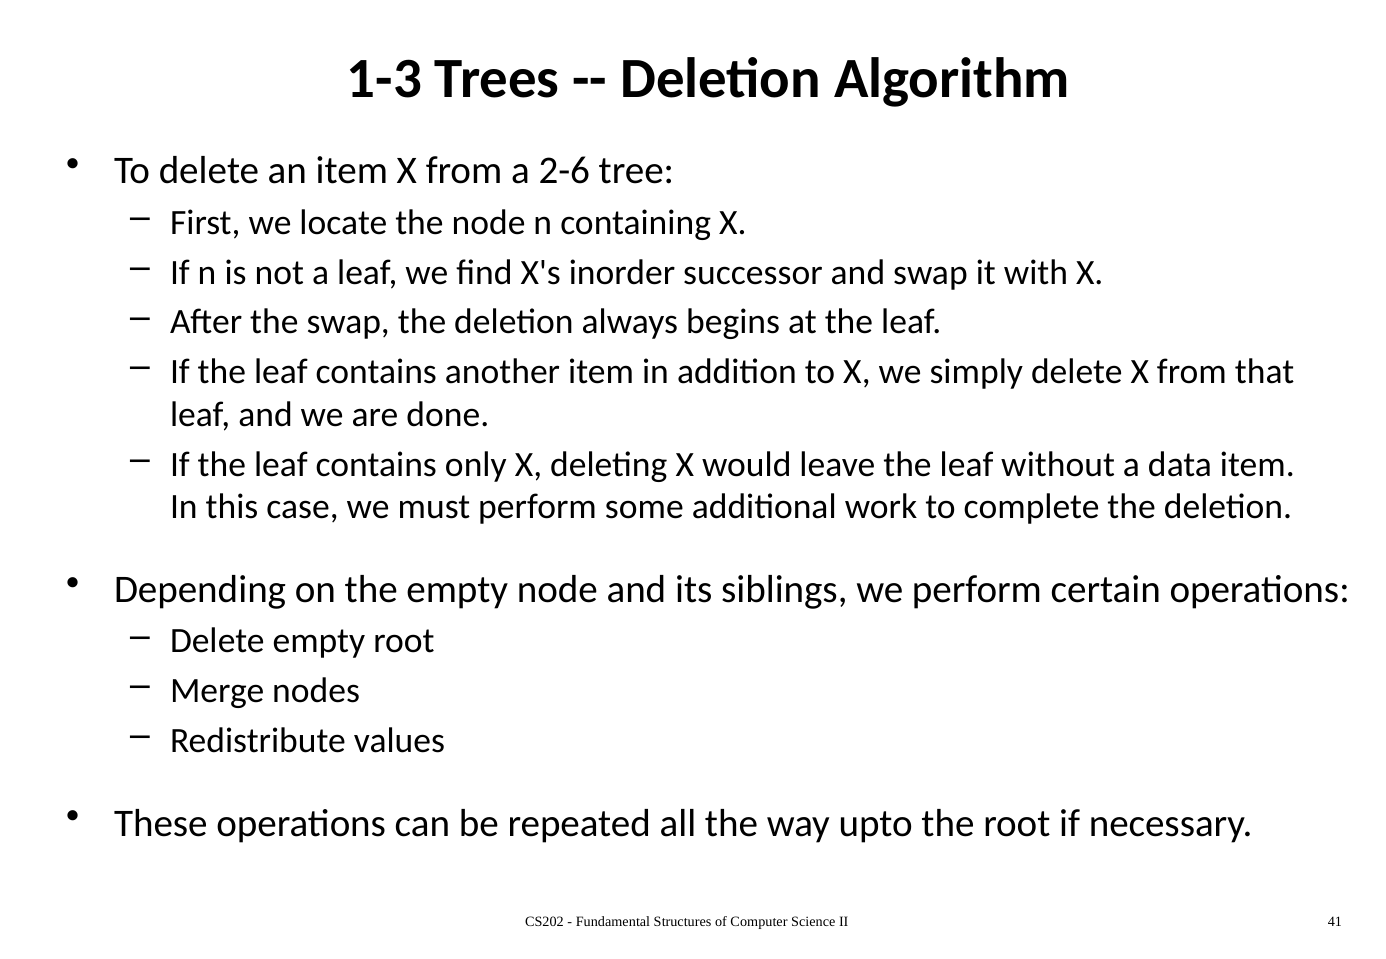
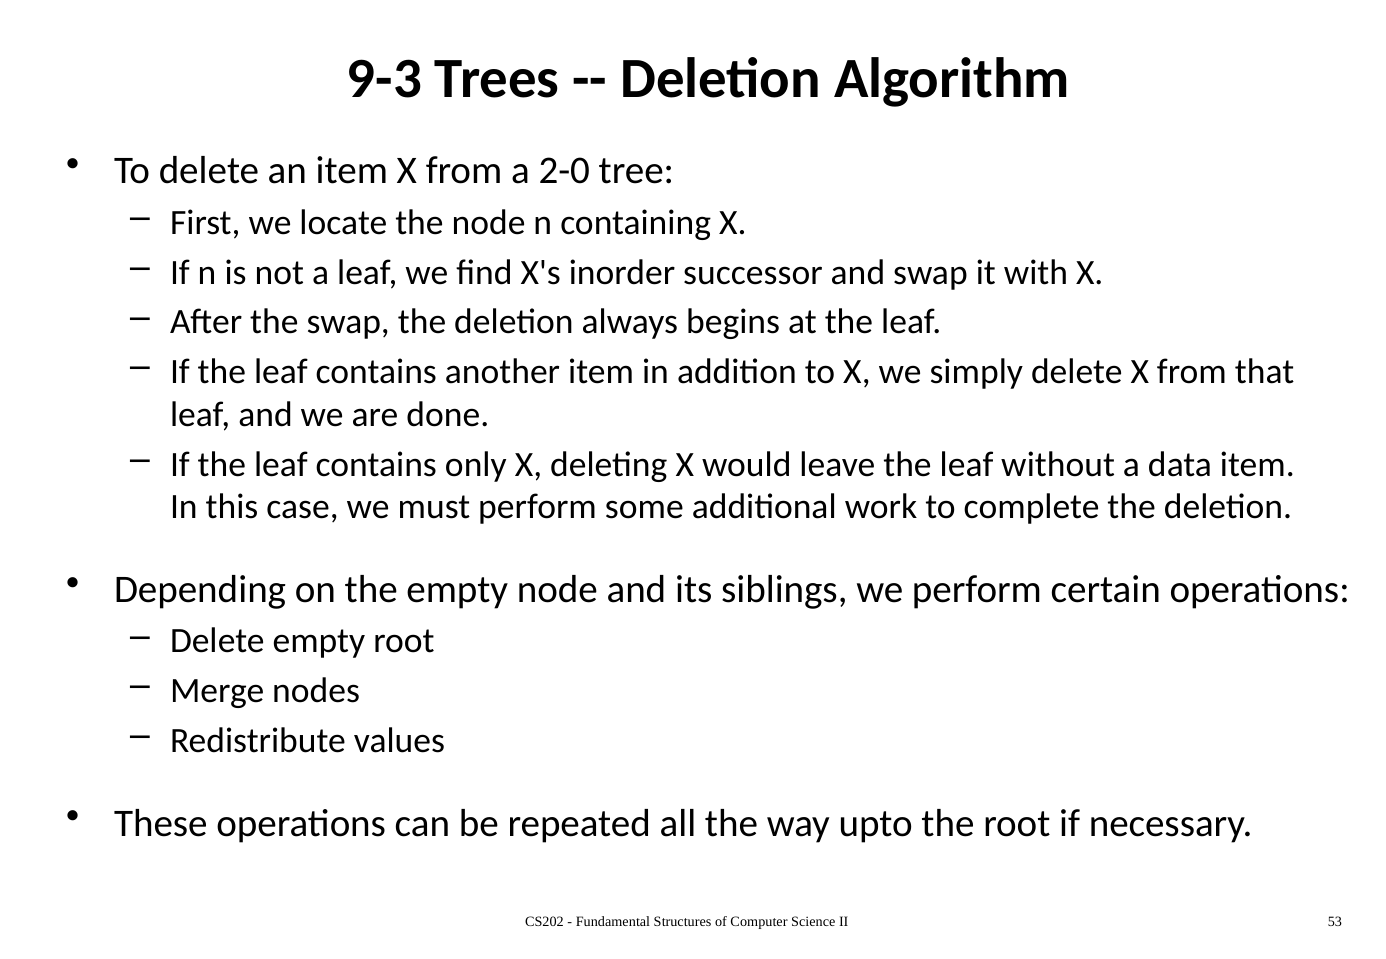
1-3: 1-3 -> 9-3
2-6: 2-6 -> 2-0
41: 41 -> 53
